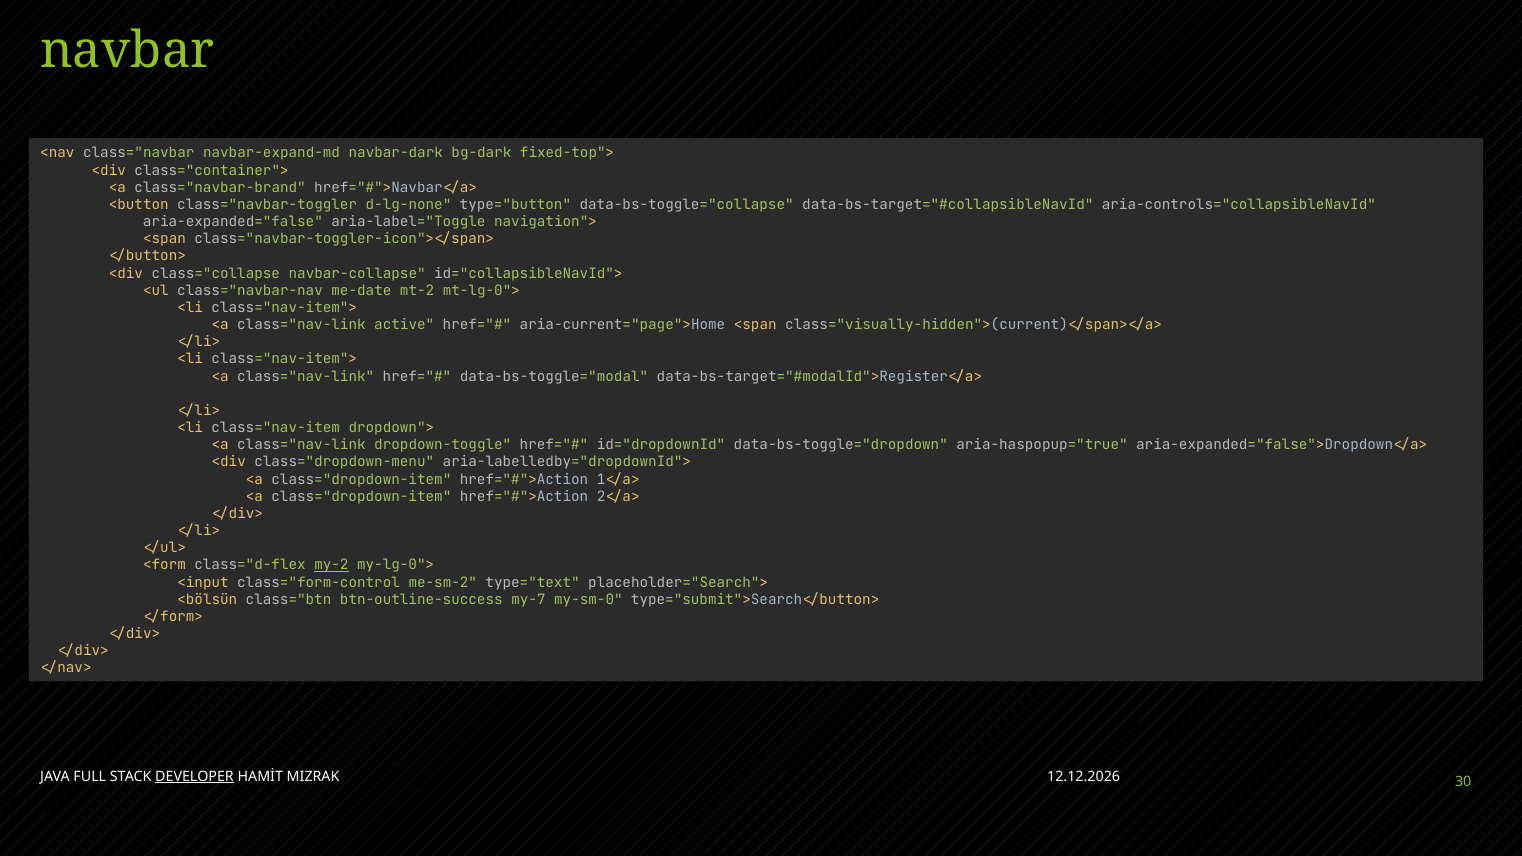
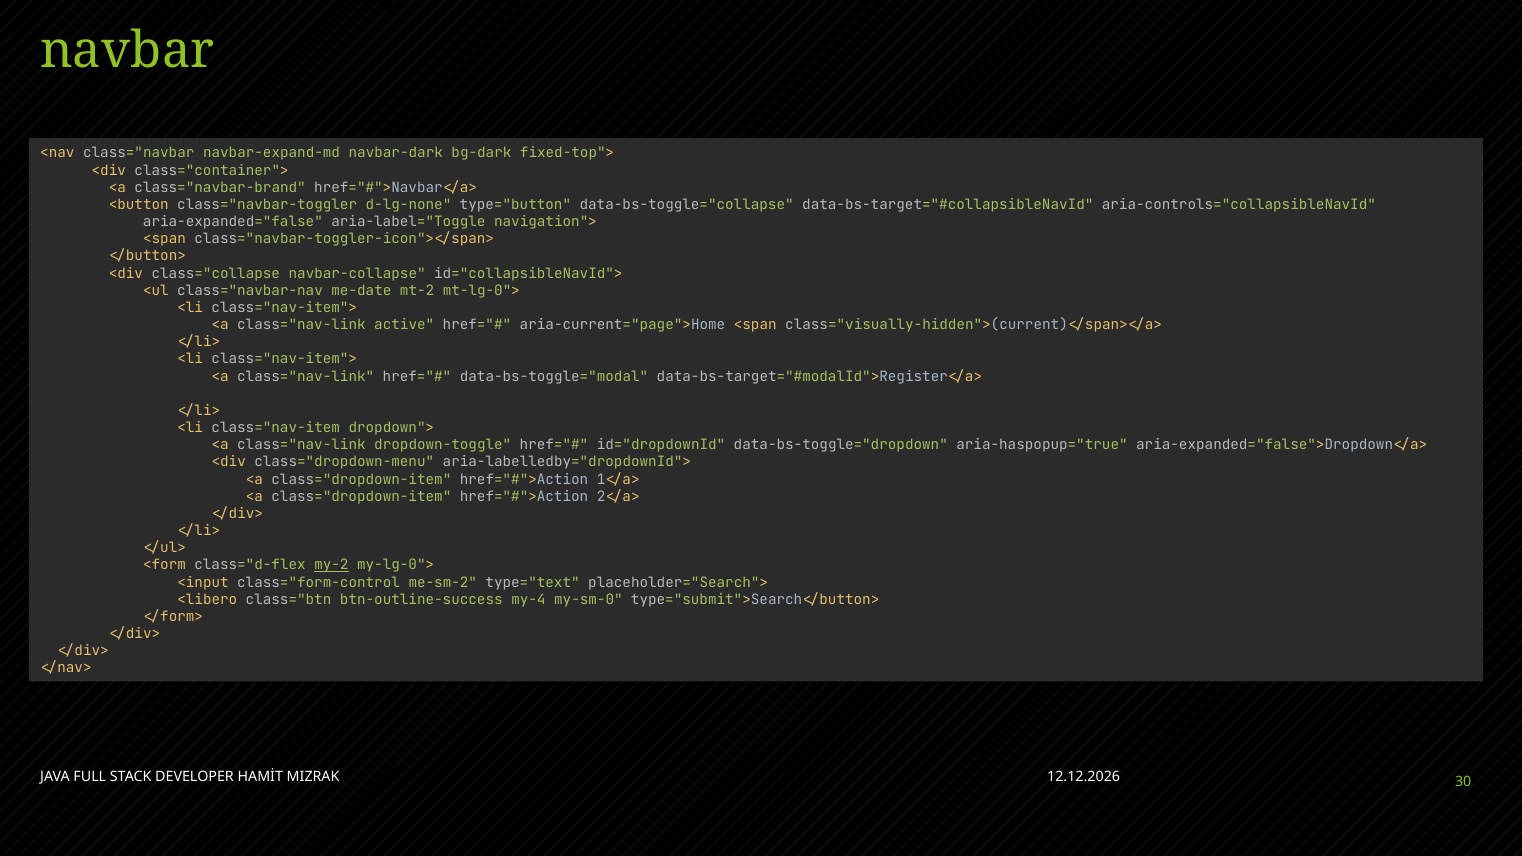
<bölsün: <bölsün -> <libero
my-7: my-7 -> my-4
DEVELOPER underline: present -> none
